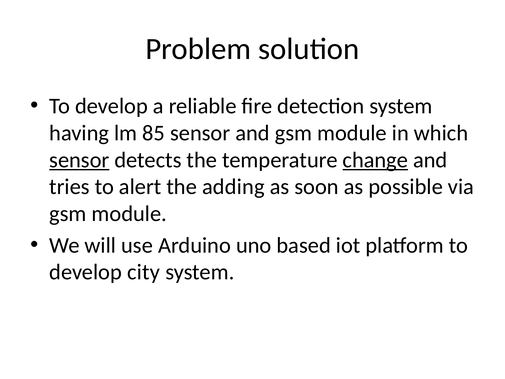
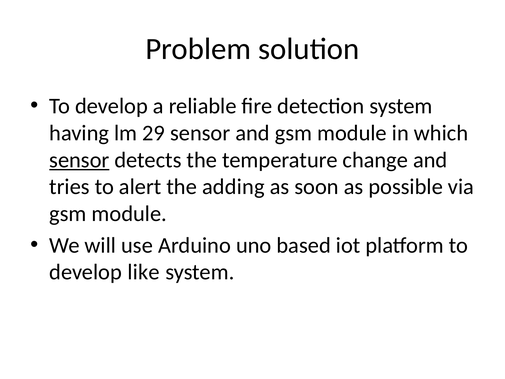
85: 85 -> 29
change underline: present -> none
city: city -> like
